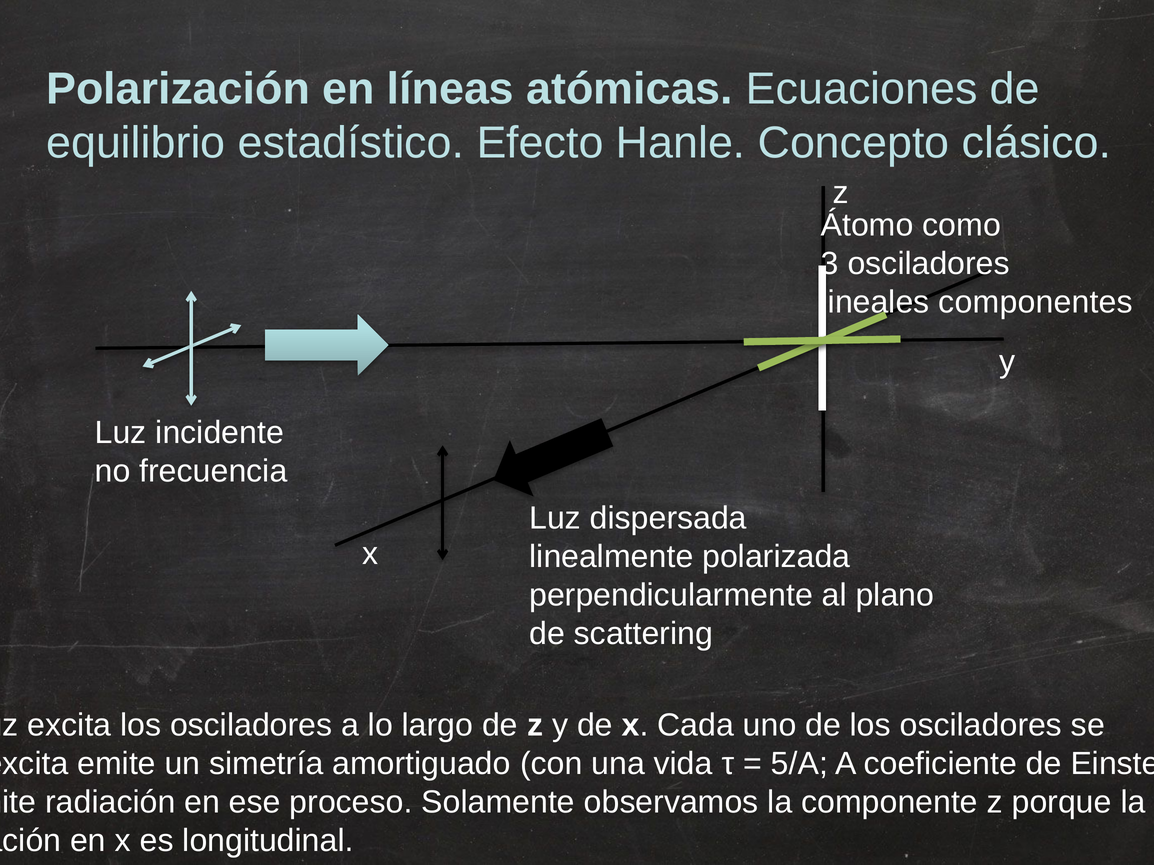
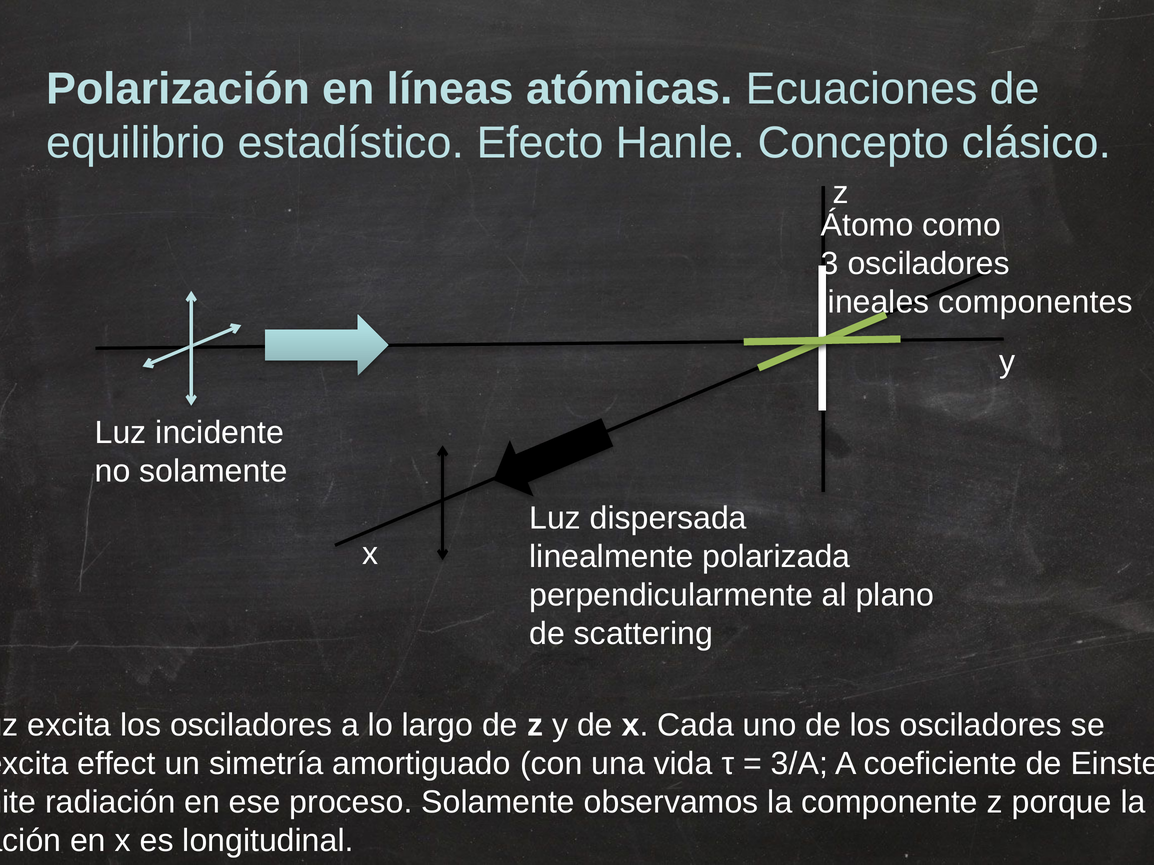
no frecuencia: frecuencia -> solamente
emite at (117, 764): emite -> effect
5/A: 5/A -> 3/A
